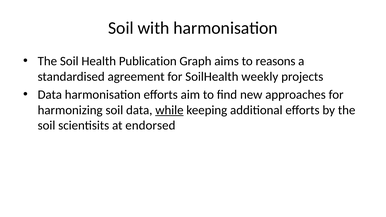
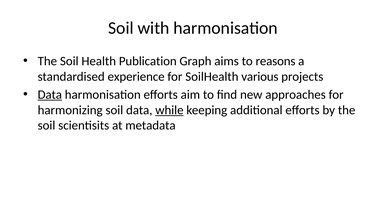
agreement: agreement -> experience
weekly: weekly -> various
Data at (50, 95) underline: none -> present
endorsed: endorsed -> metadata
